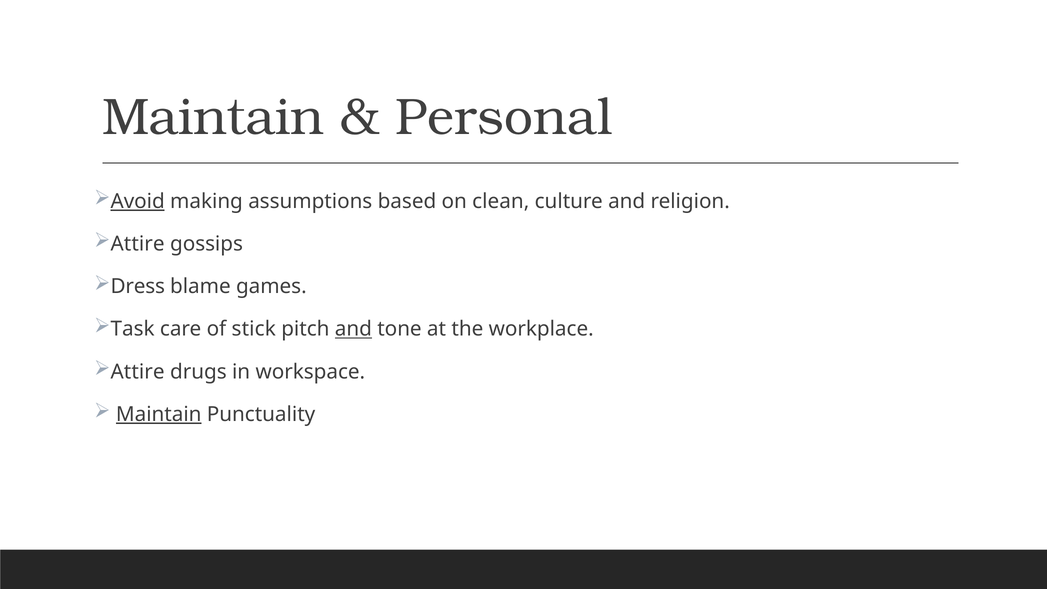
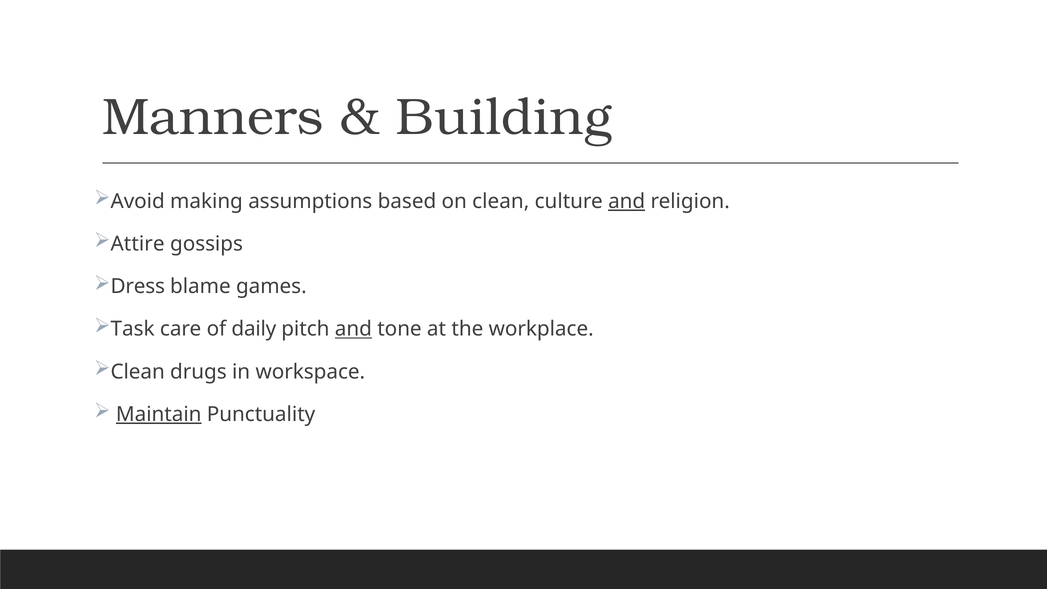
Maintain at (213, 117): Maintain -> Manners
Personal: Personal -> Building
Avoid underline: present -> none
and at (627, 201) underline: none -> present
stick: stick -> daily
Attire at (138, 372): Attire -> Clean
